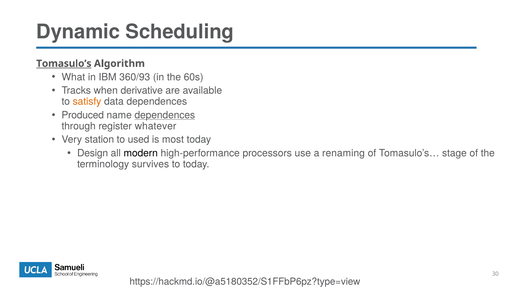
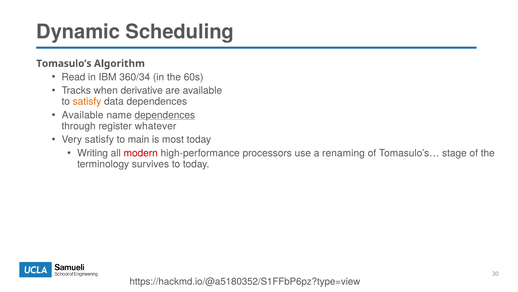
Tomasulo’s underline: present -> none
What: What -> Read
360/93: 360/93 -> 360/34
Produced at (83, 115): Produced -> Available
Very station: station -> satisfy
used: used -> main
Design: Design -> Writing
modern colour: black -> red
